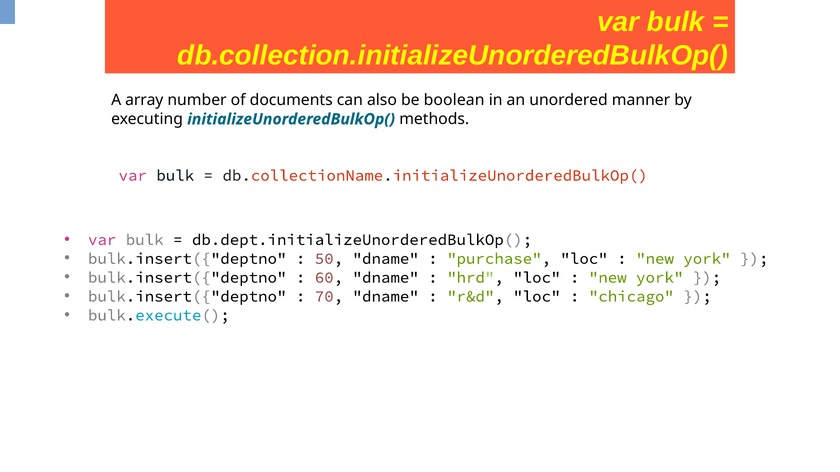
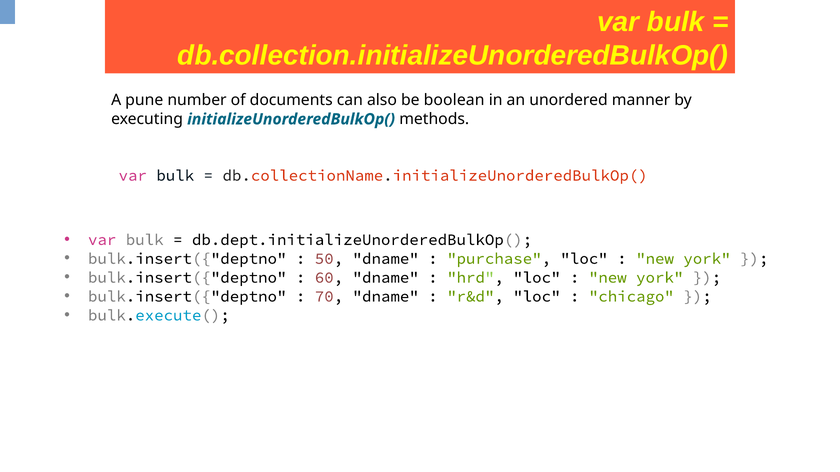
array: array -> pune
